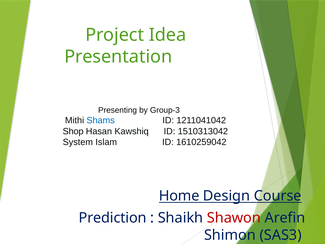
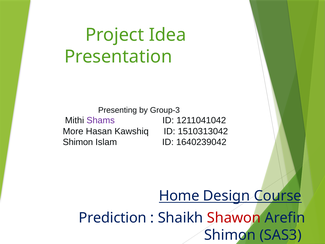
Shams colour: blue -> purple
Shop: Shop -> More
System at (78, 142): System -> Shimon
1610259042: 1610259042 -> 1640239042
